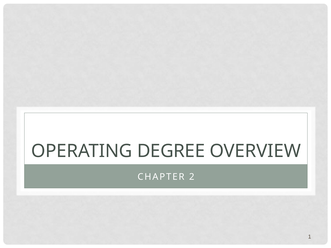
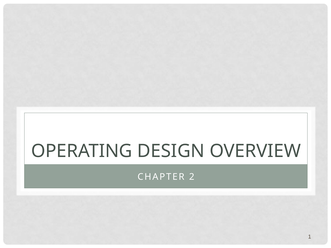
DEGREE: DEGREE -> DESIGN
